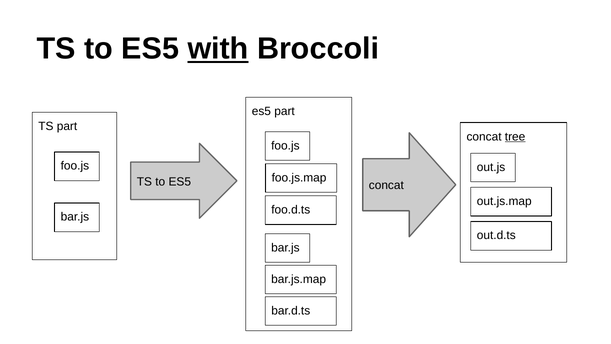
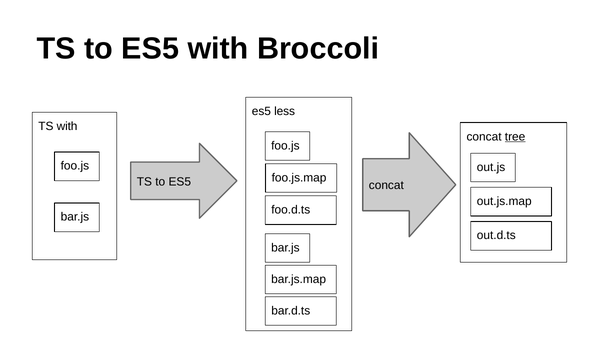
with at (218, 49) underline: present -> none
es5 part: part -> less
TS part: part -> with
